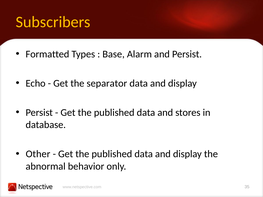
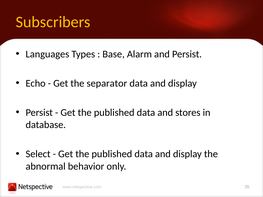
Formatted: Formatted -> Languages
Other: Other -> Select
